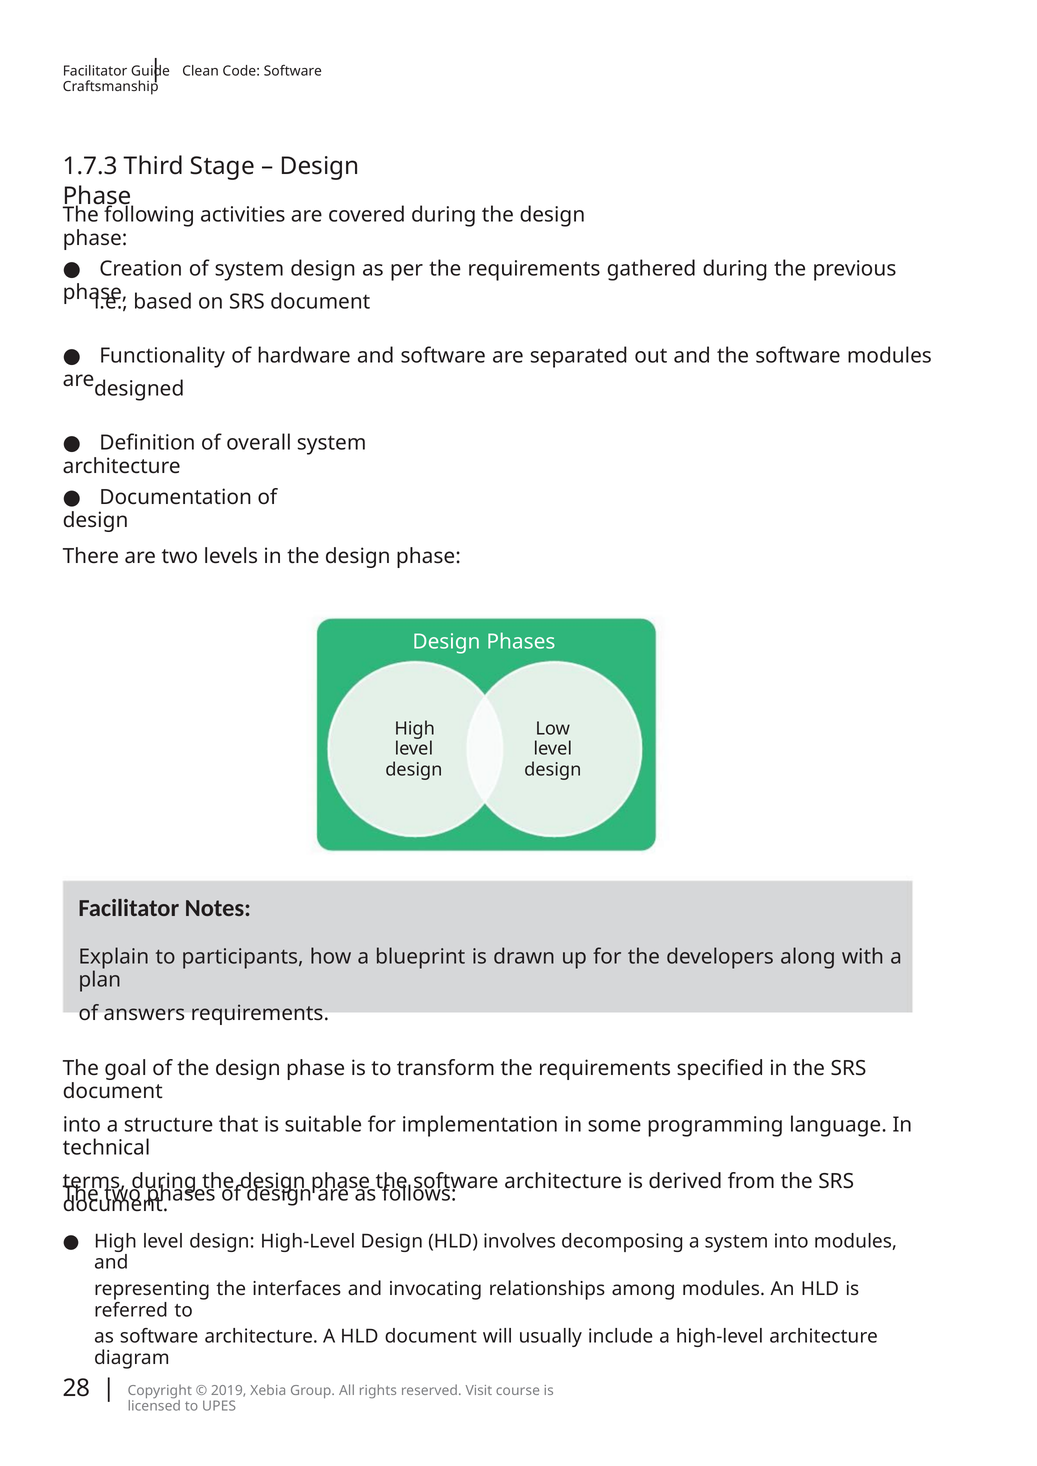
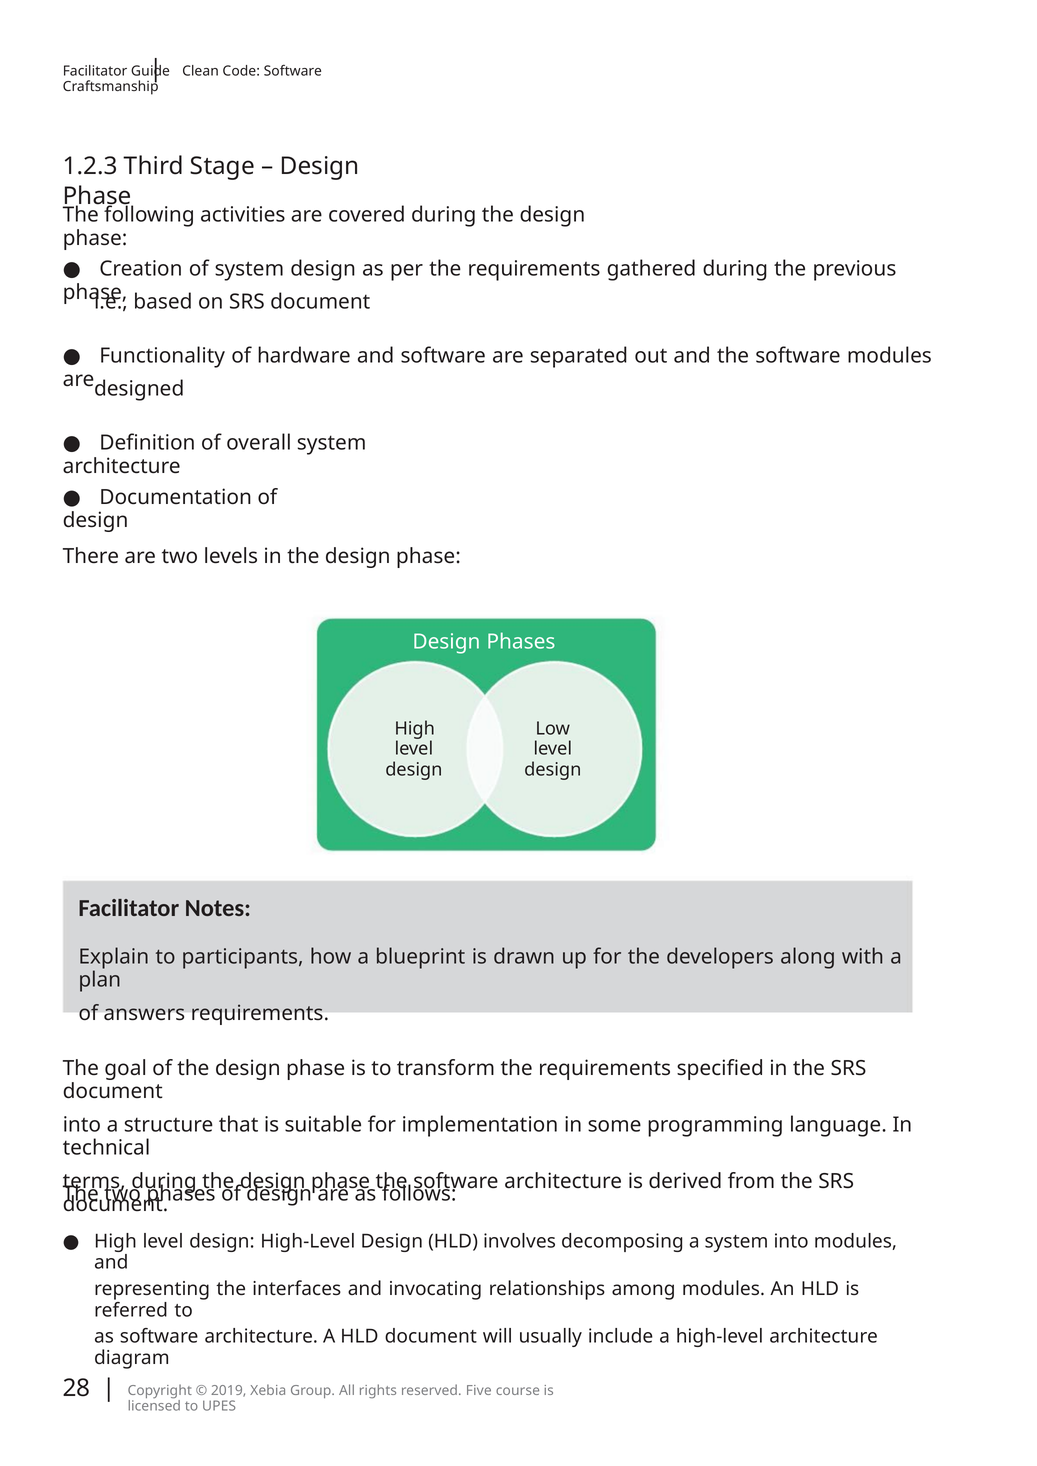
1.7.3: 1.7.3 -> 1.2.3
Visit: Visit -> Five
